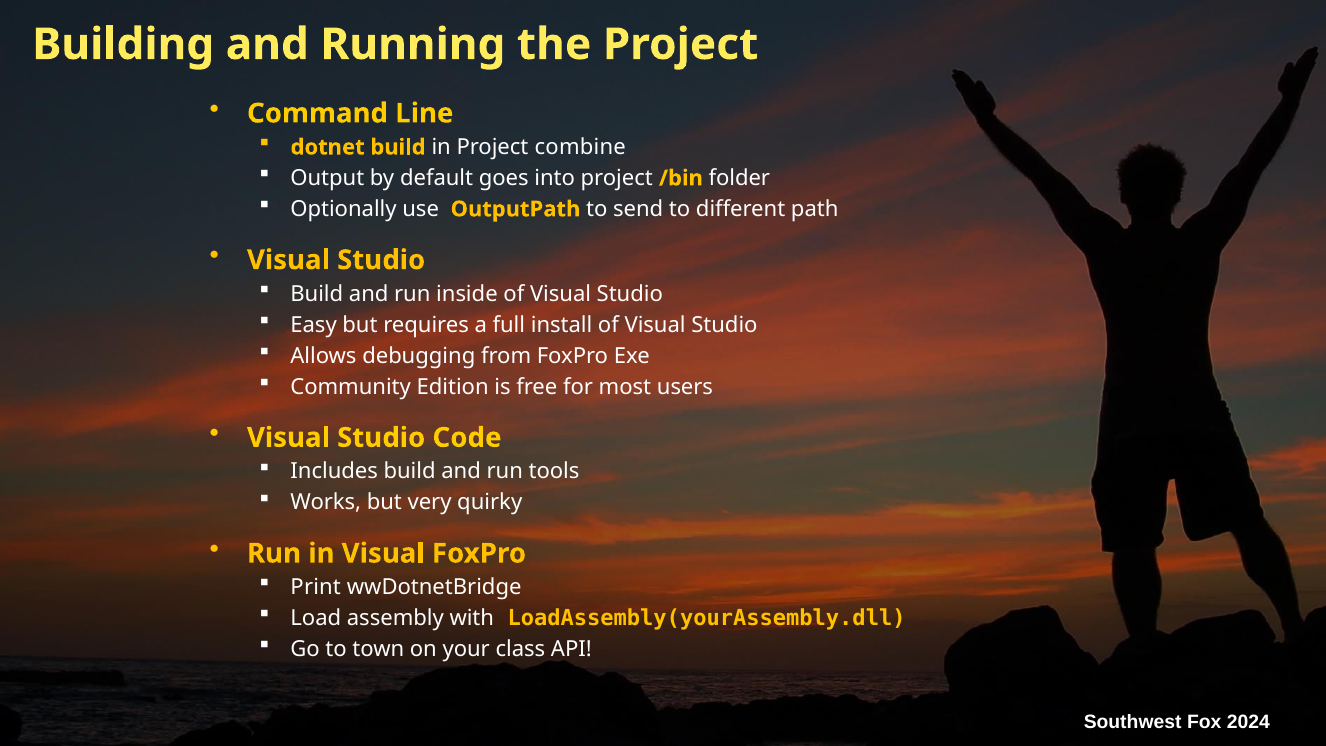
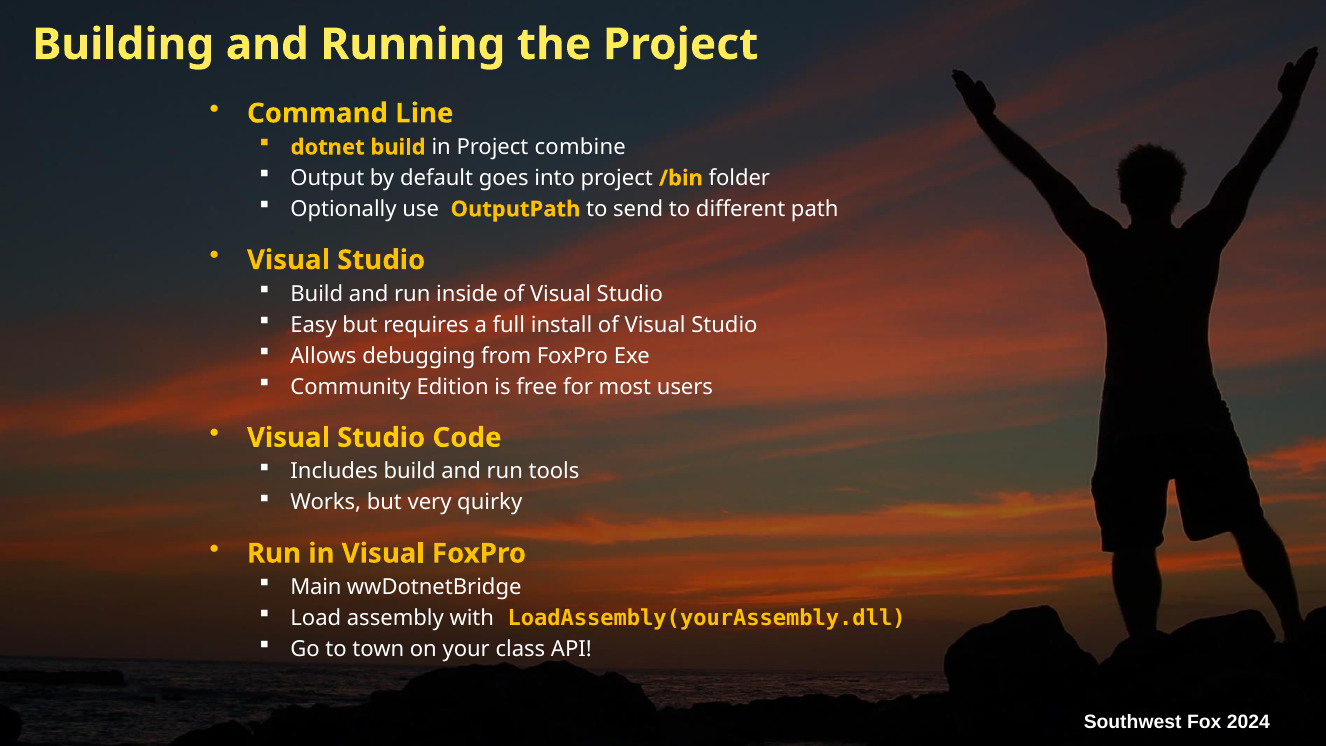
Print: Print -> Main
